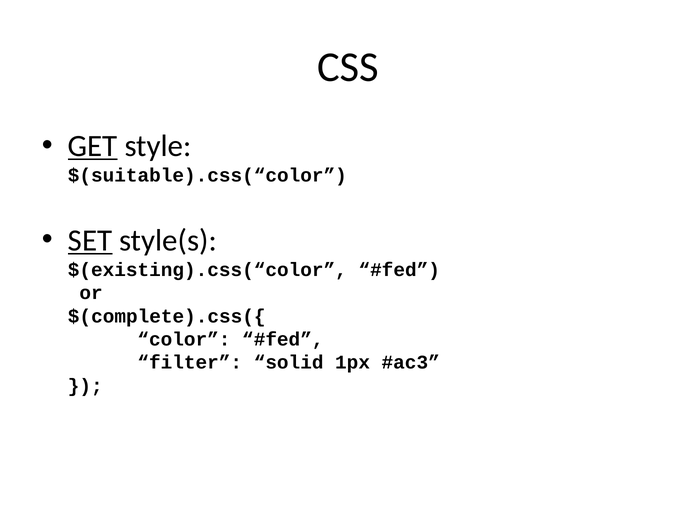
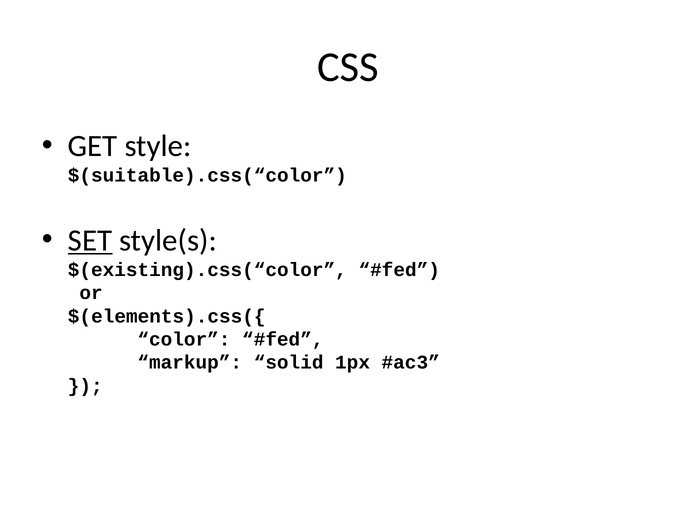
GET underline: present -> none
$(complete).css({: $(complete).css({ -> $(elements).css({
filter: filter -> markup
